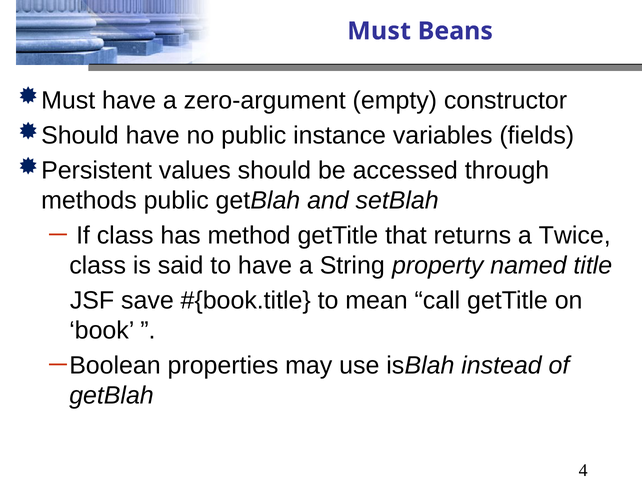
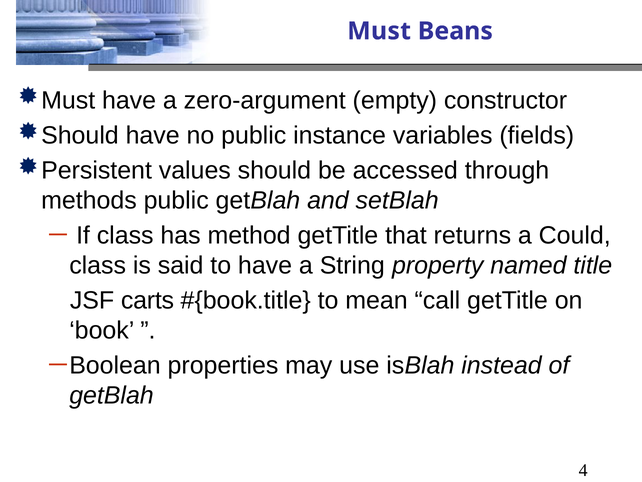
Twice: Twice -> Could
save: save -> carts
